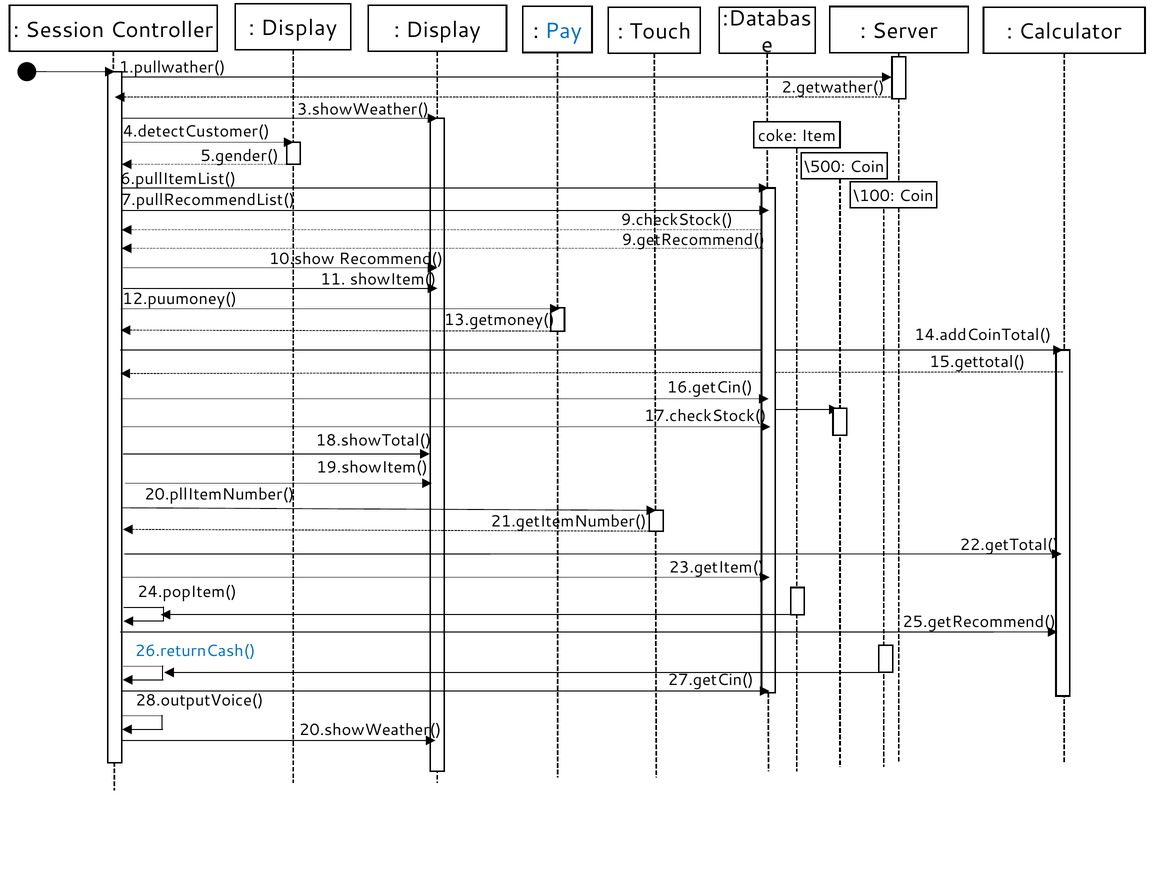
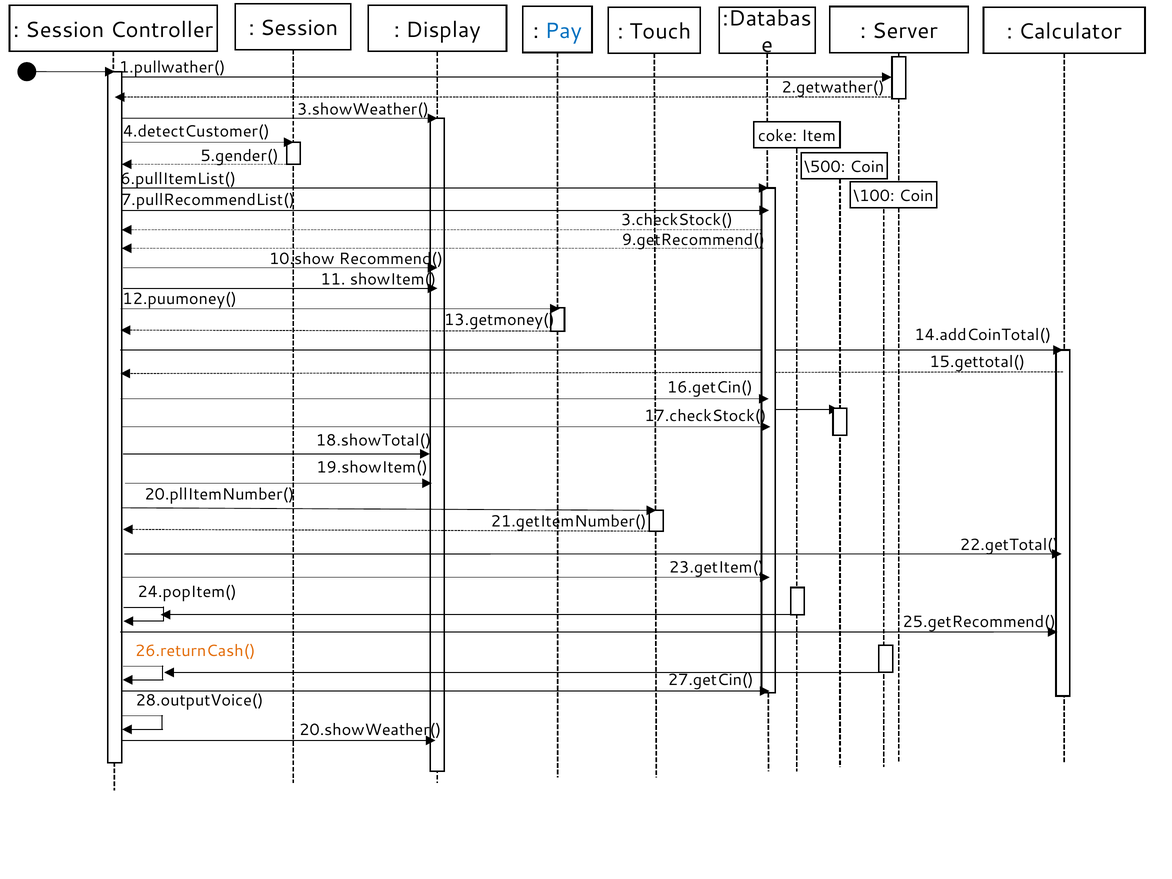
Display at (299, 28): Display -> Session
9.checkStock(: 9.checkStock( -> 3.checkStock(
26.returnCash( colour: blue -> orange
